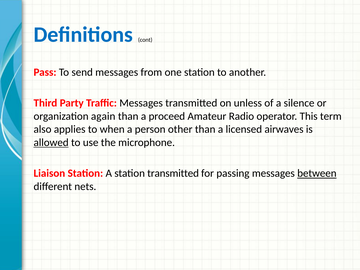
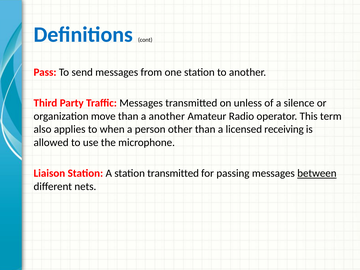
again: again -> move
a proceed: proceed -> another
airwaves: airwaves -> receiving
allowed underline: present -> none
